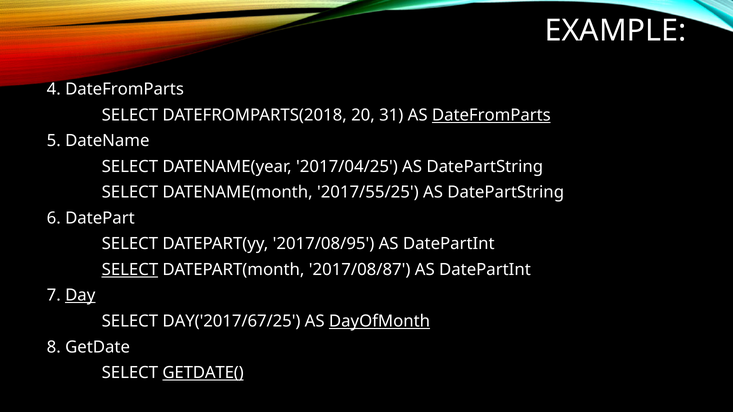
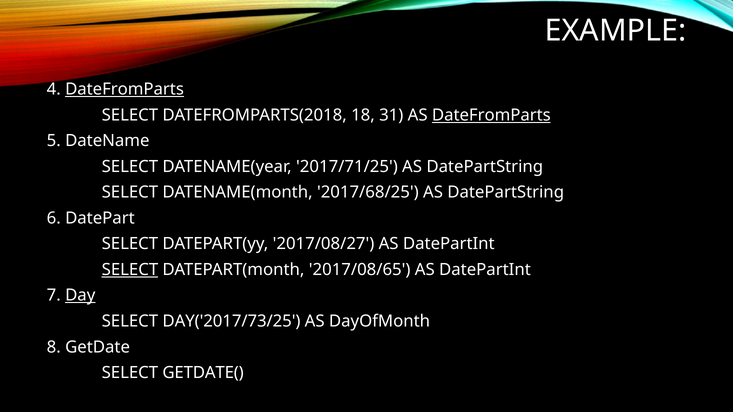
DateFromParts at (125, 89) underline: none -> present
20: 20 -> 18
2017/04/25: 2017/04/25 -> 2017/71/25
2017/55/25: 2017/55/25 -> 2017/68/25
2017/08/95: 2017/08/95 -> 2017/08/27
2017/08/87: 2017/08/87 -> 2017/08/65
DAY('2017/67/25: DAY('2017/67/25 -> DAY('2017/73/25
DayOfMonth underline: present -> none
GETDATE( underline: present -> none
